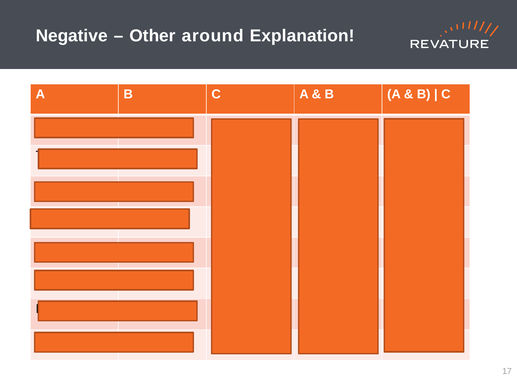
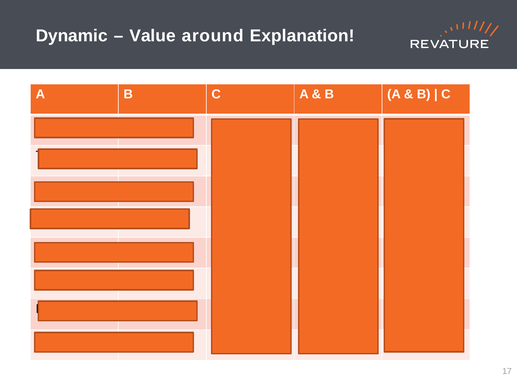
Negative: Negative -> Dynamic
Other: Other -> Value
